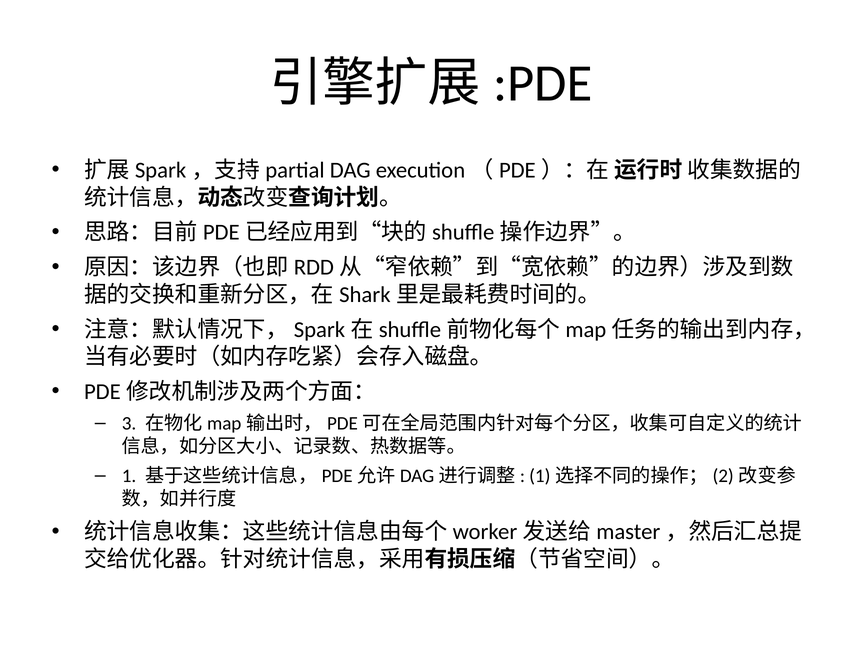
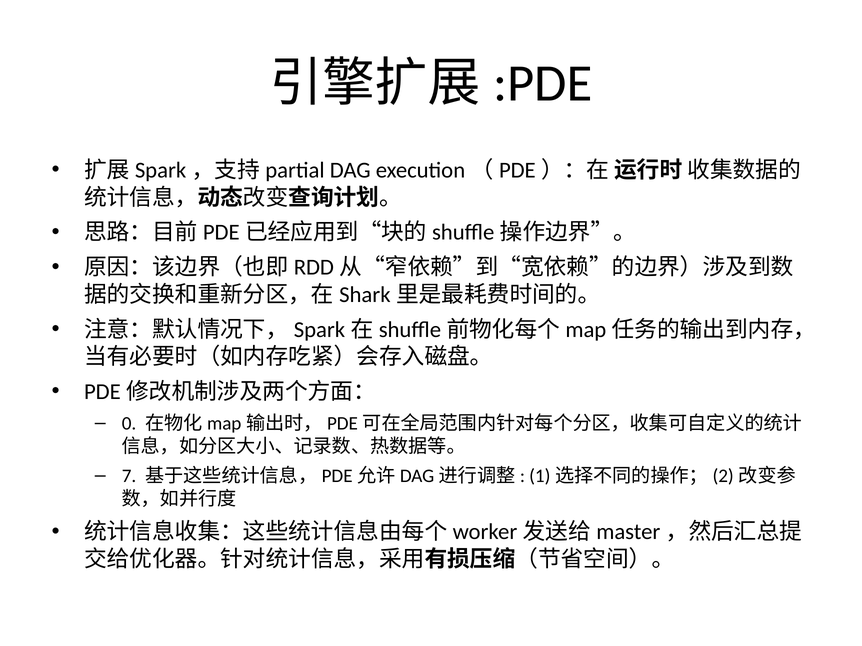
3: 3 -> 0
1: 1 -> 7
